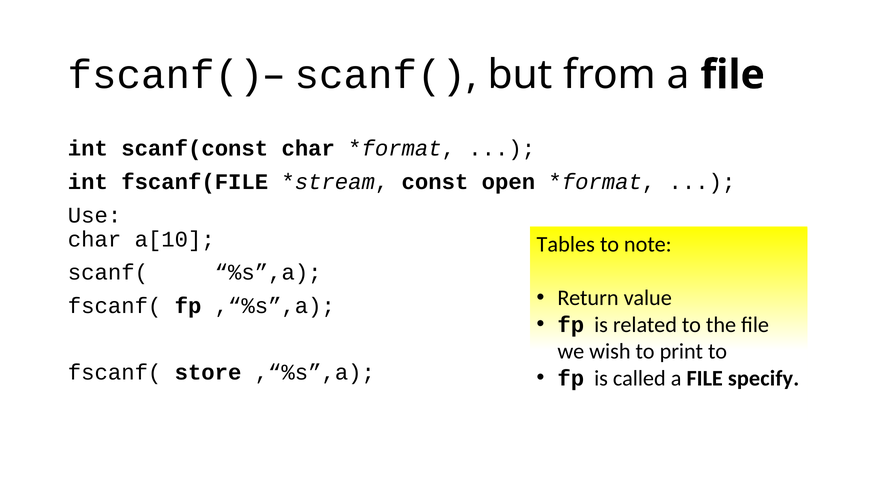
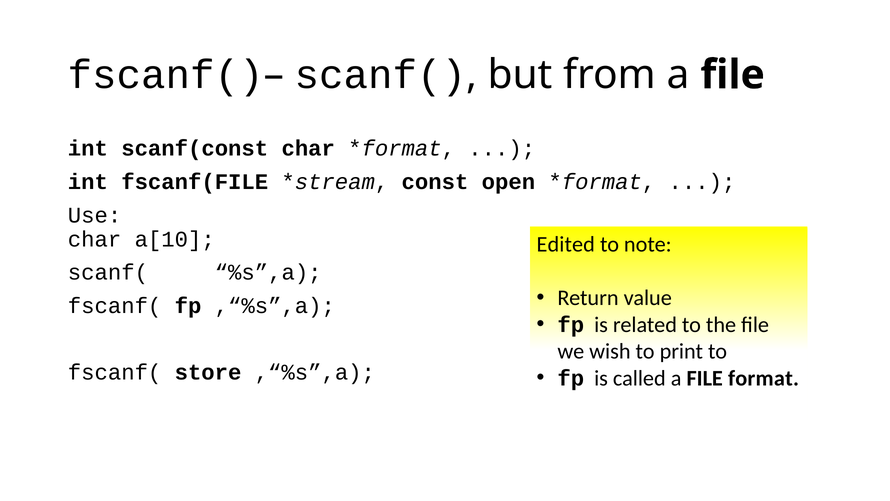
Tables: Tables -> Edited
specify: specify -> format
